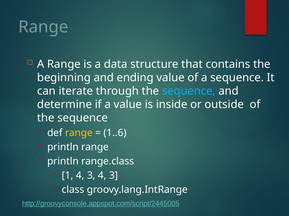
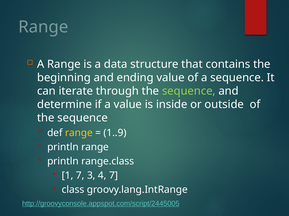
sequence at (189, 91) colour: light blue -> light green
1..6: 1..6 -> 1..9
1 4: 4 -> 7
3 4 3: 3 -> 7
